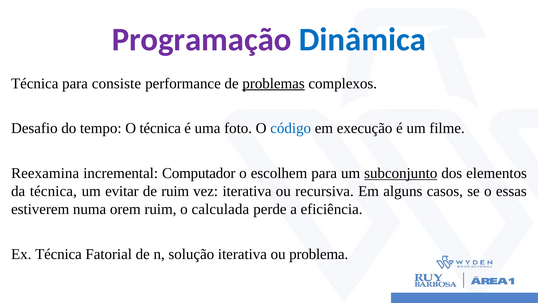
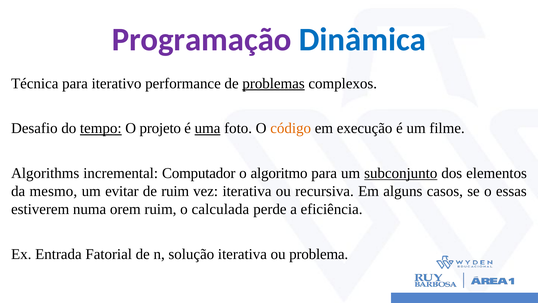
consiste: consiste -> iterativo
tempo underline: none -> present
O técnica: técnica -> projeto
uma underline: none -> present
código colour: blue -> orange
Reexamina: Reexamina -> Algorithms
escolhem: escolhem -> algoritmo
da técnica: técnica -> mesmo
Ex Técnica: Técnica -> Entrada
